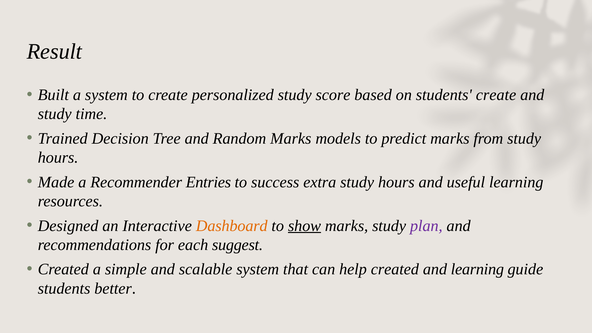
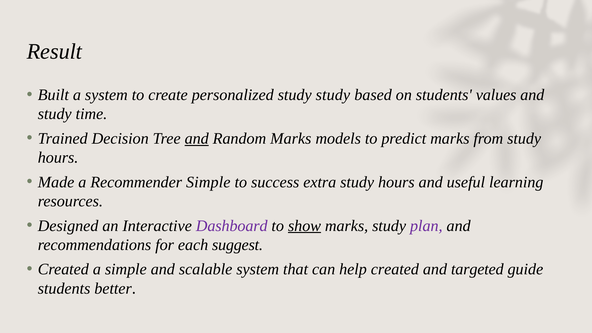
study score: score -> study
students create: create -> values
and at (197, 139) underline: none -> present
Recommender Entries: Entries -> Simple
Dashboard colour: orange -> purple
and learning: learning -> targeted
